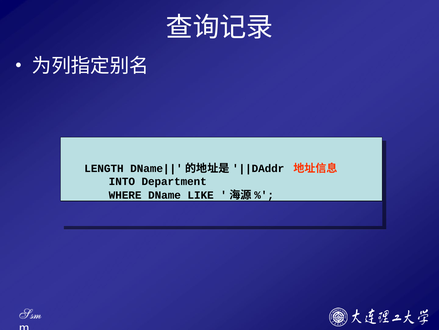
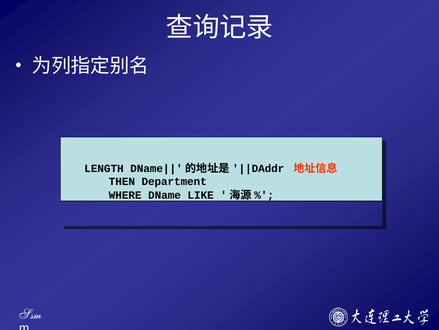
INTO: INTO -> THEN
